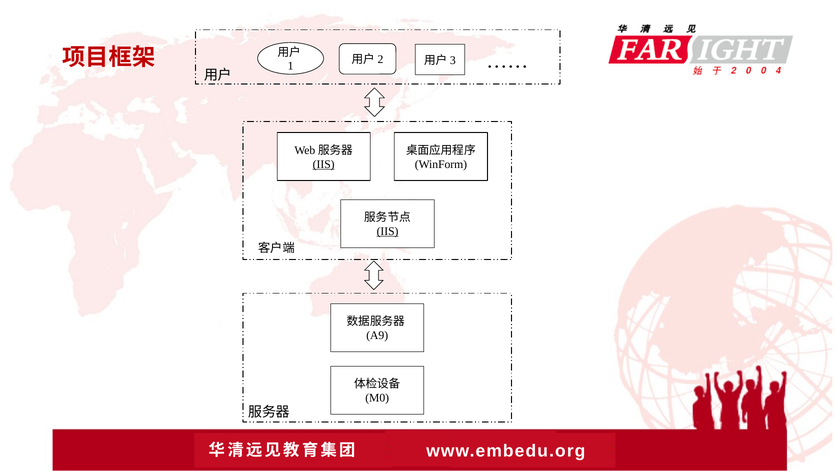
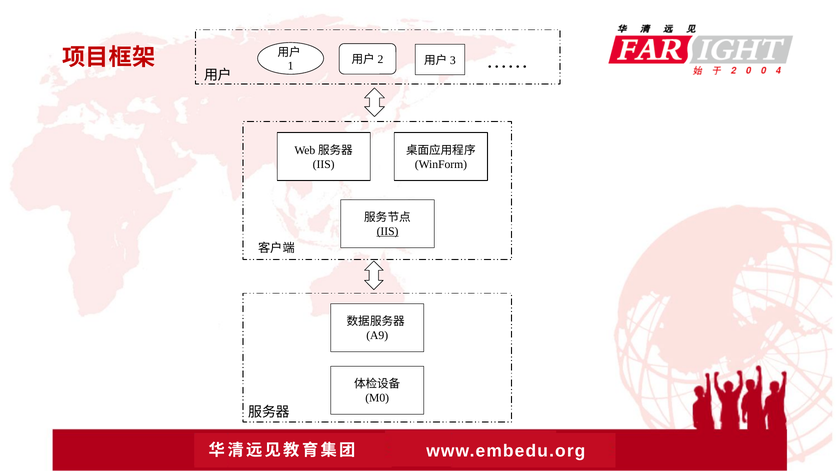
IIS at (324, 164) underline: present -> none
